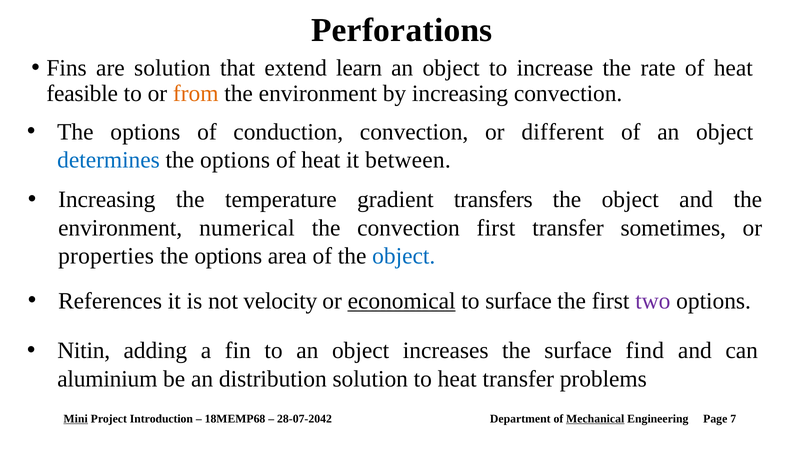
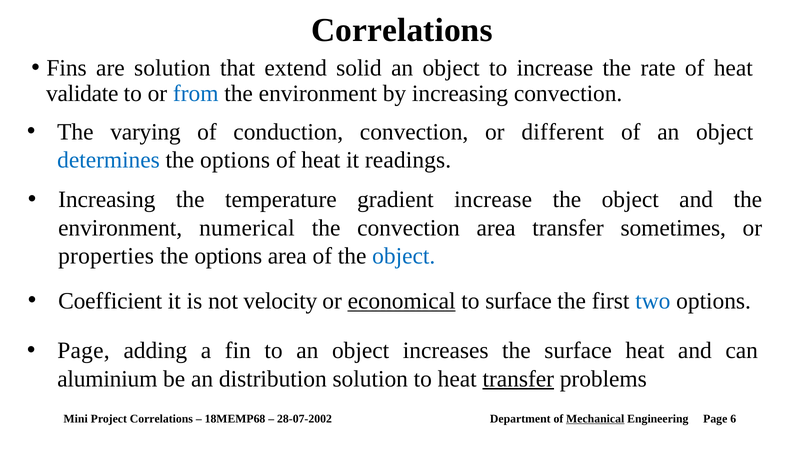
Perforations at (402, 30): Perforations -> Correlations
learn: learn -> solid
feasible: feasible -> validate
from colour: orange -> blue
options at (145, 132): options -> varying
between: between -> readings
gradient transfers: transfers -> increase
convection first: first -> area
References: References -> Coefficient
two colour: purple -> blue
Nitin at (84, 351): Nitin -> Page
surface find: find -> heat
transfer at (518, 379) underline: none -> present
Mini underline: present -> none
Project Introduction: Introduction -> Correlations
28-07-2042: 28-07-2042 -> 28-07-2002
7: 7 -> 6
